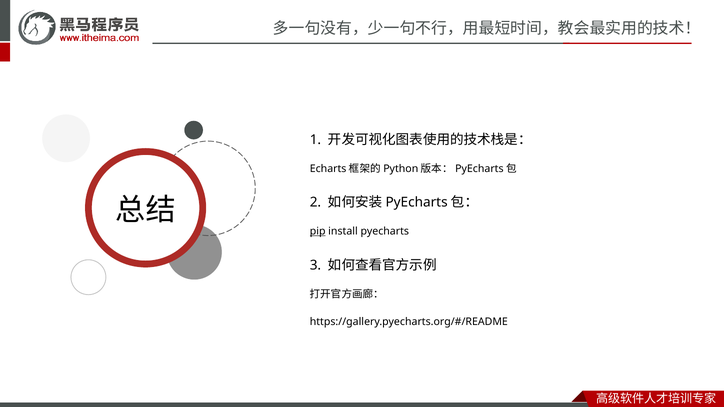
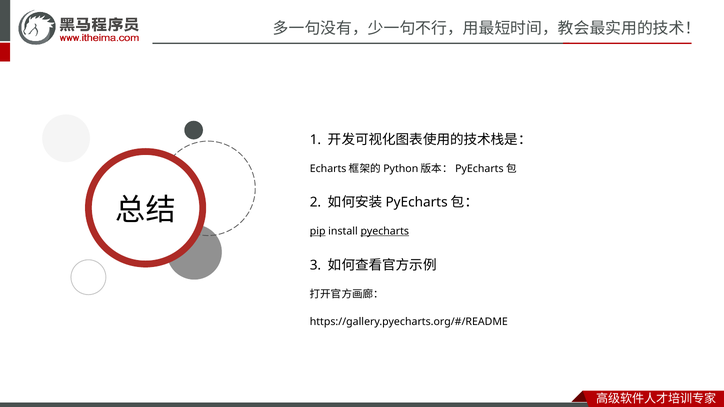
pyecharts underline: none -> present
